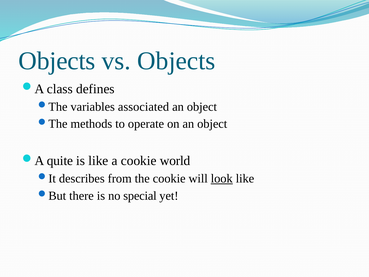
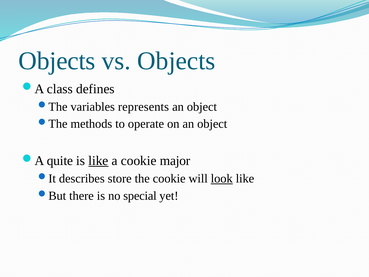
associated: associated -> represents
like at (98, 161) underline: none -> present
world: world -> major
from: from -> store
